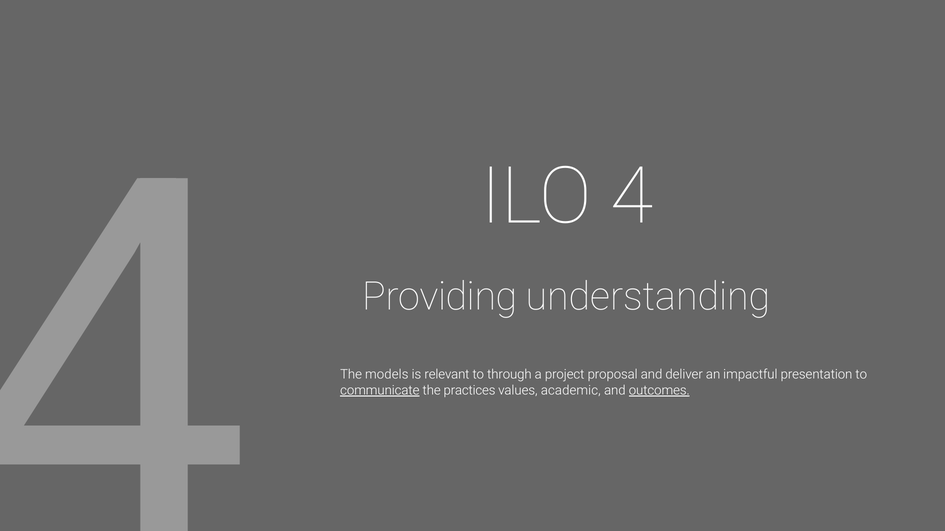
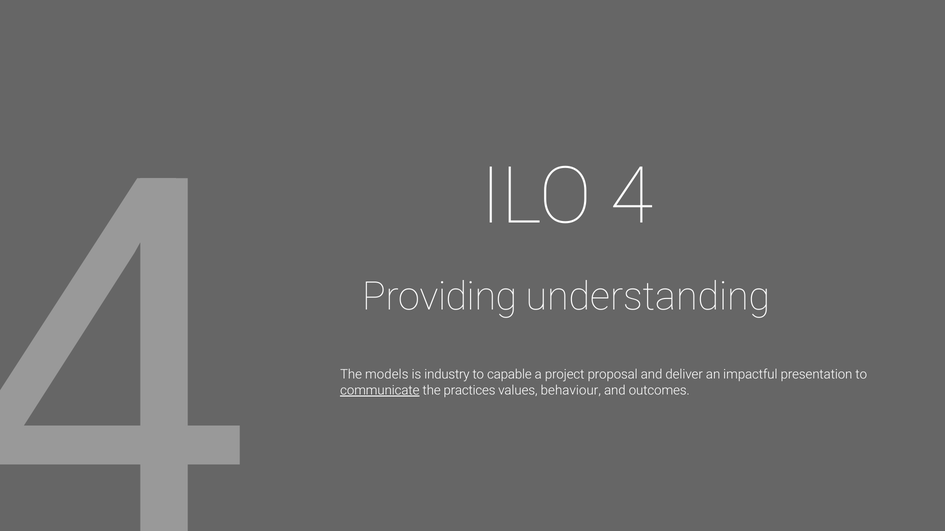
relevant: relevant -> industry
through: through -> capable
academic: academic -> behaviour
outcomes underline: present -> none
